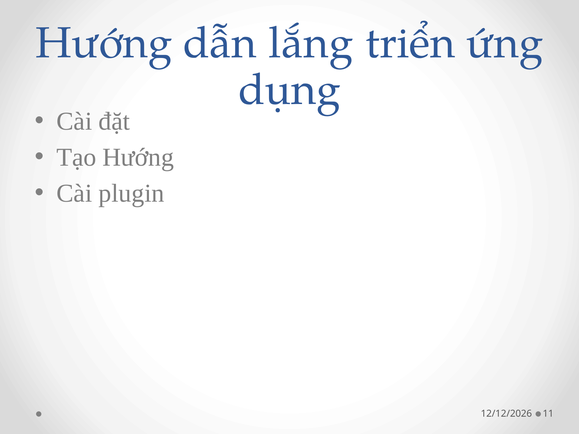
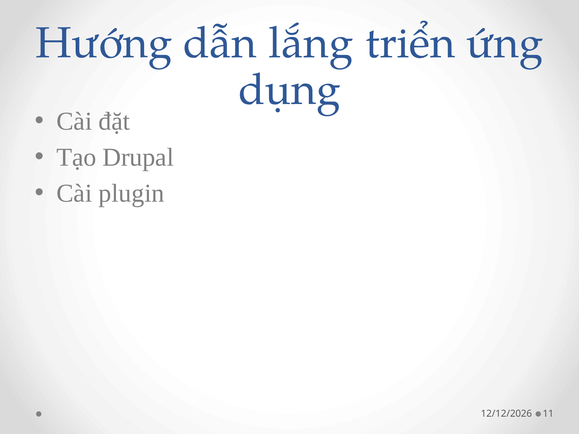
Tạo Hướng: Hướng -> Drupal
